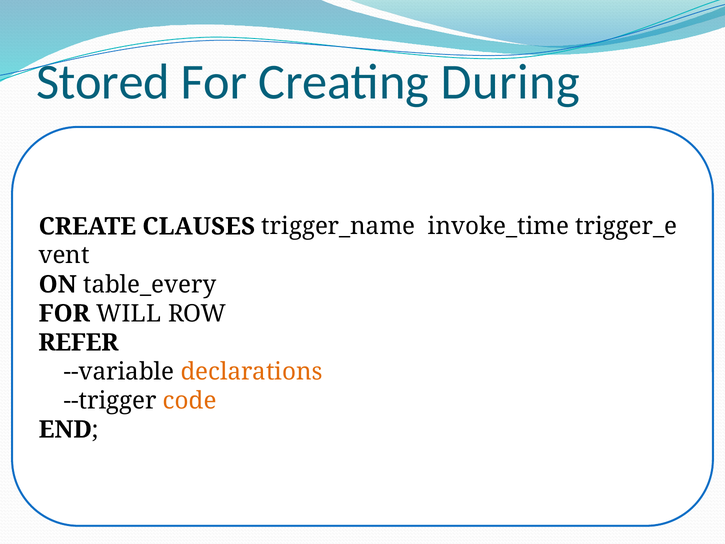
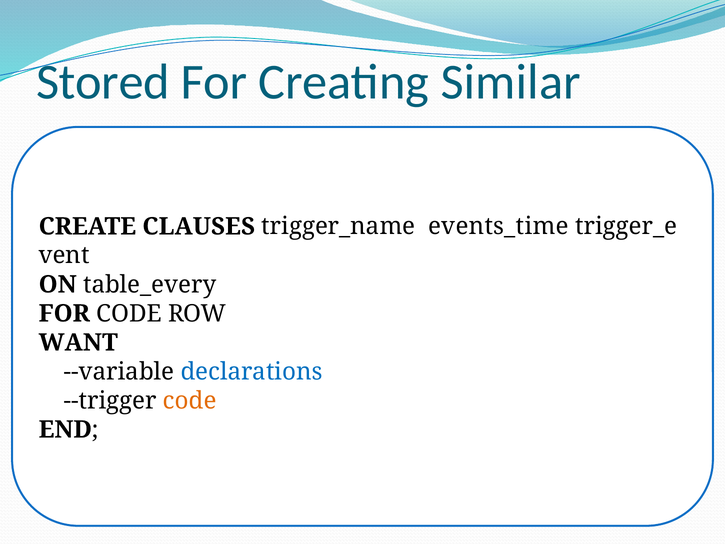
During: During -> Similar
invoke_time: invoke_time -> events_time
FOR WILL: WILL -> CODE
REFER: REFER -> WANT
declarations colour: orange -> blue
